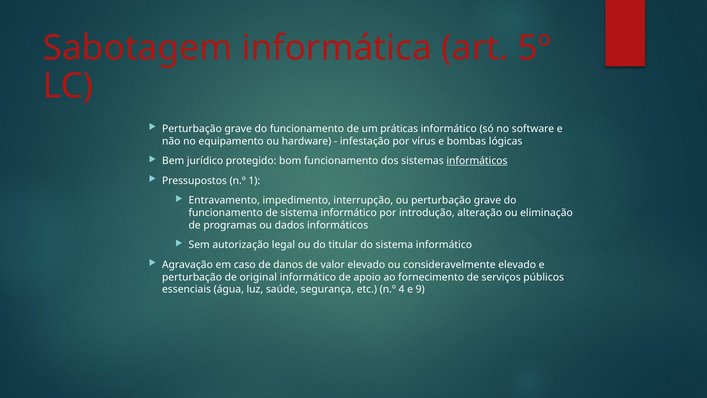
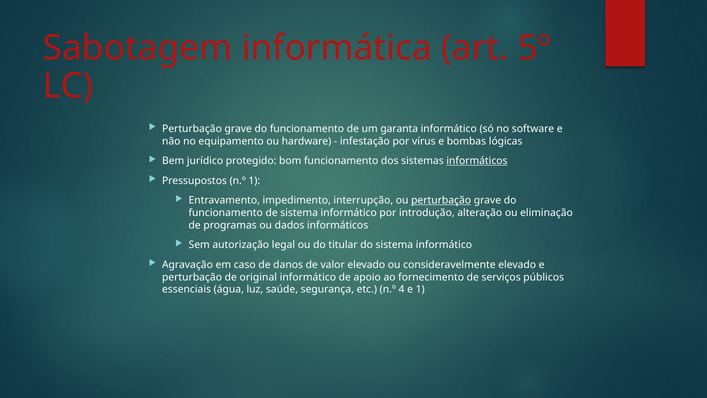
práticas: práticas -> garanta
perturbação at (441, 200) underline: none -> present
e 9: 9 -> 1
